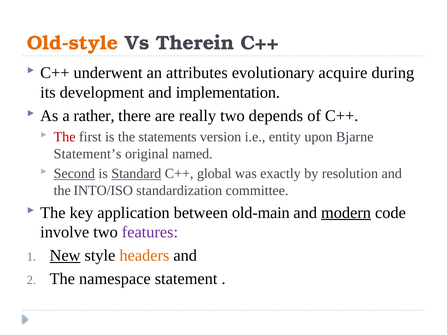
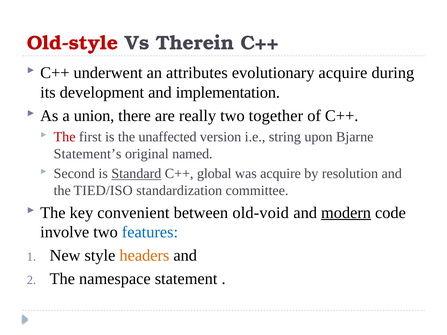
Old-style colour: orange -> red
rather: rather -> union
depends: depends -> together
statements: statements -> unaffected
entity: entity -> string
Second underline: present -> none
was exactly: exactly -> acquire
INTO/ISO: INTO/ISO -> TIED/ISO
application: application -> convenient
old-main: old-main -> old-void
features colour: purple -> blue
New underline: present -> none
